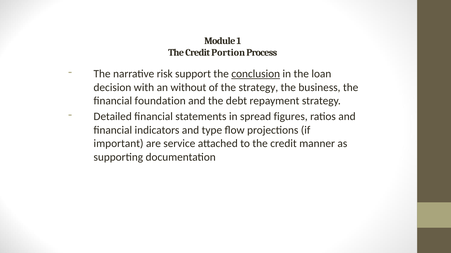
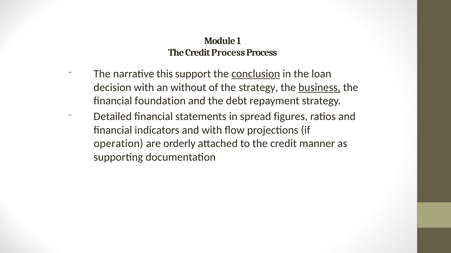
Credit Portion: Portion -> Process
risk: risk -> this
business underline: none -> present
and type: type -> with
important: important -> operation
service: service -> orderly
